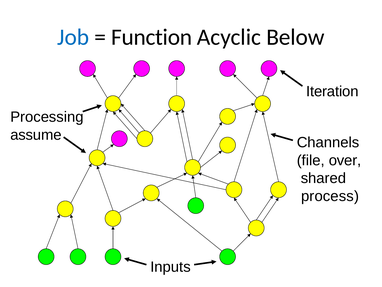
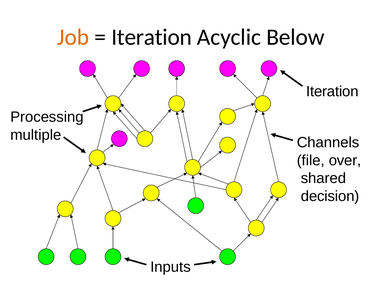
Job colour: blue -> orange
Function at (152, 37): Function -> Iteration
assume: assume -> multiple
process: process -> decision
